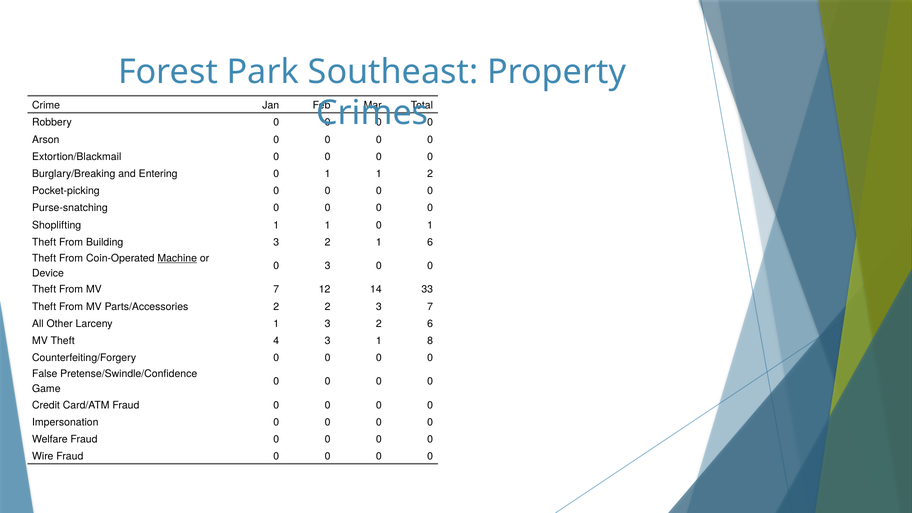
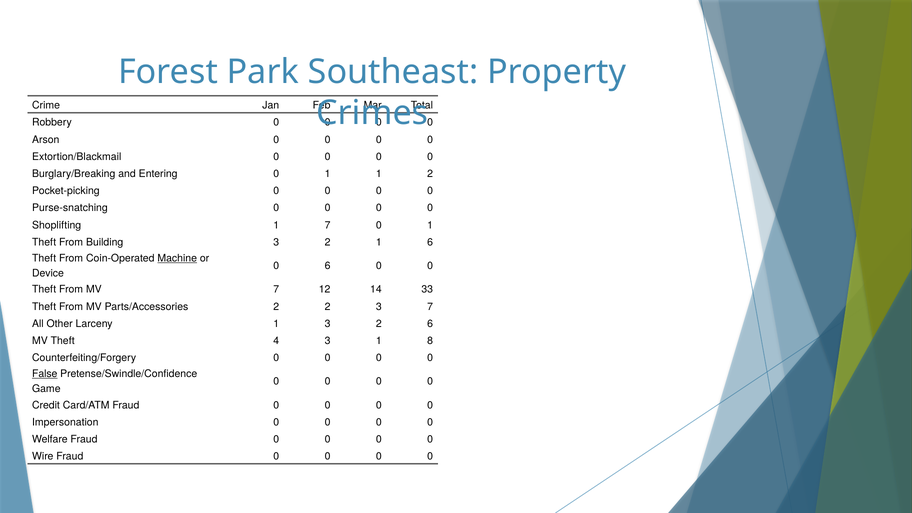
Shoplifting 1 1: 1 -> 7
0 3: 3 -> 6
False underline: none -> present
